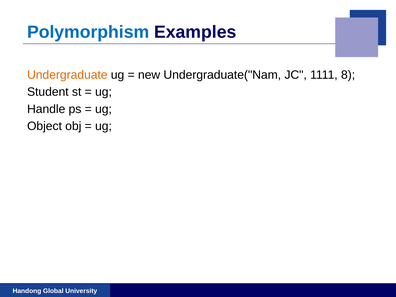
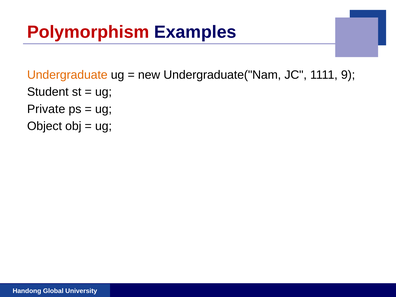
Polymorphism colour: blue -> red
8: 8 -> 9
Handle: Handle -> Private
